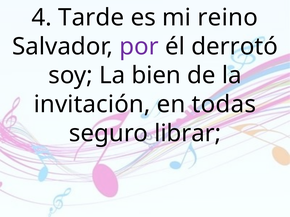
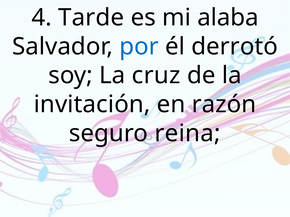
reino: reino -> alaba
por colour: purple -> blue
bien: bien -> cruz
todas: todas -> razón
librar: librar -> reina
